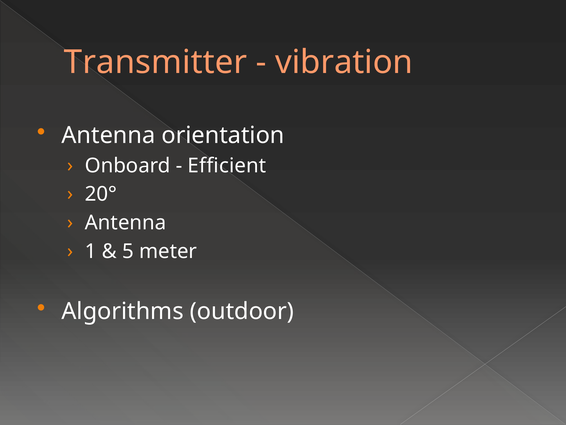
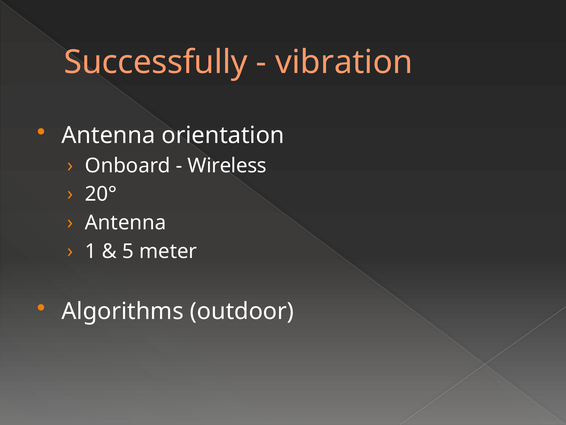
Transmitter: Transmitter -> Successfully
Efficient: Efficient -> Wireless
